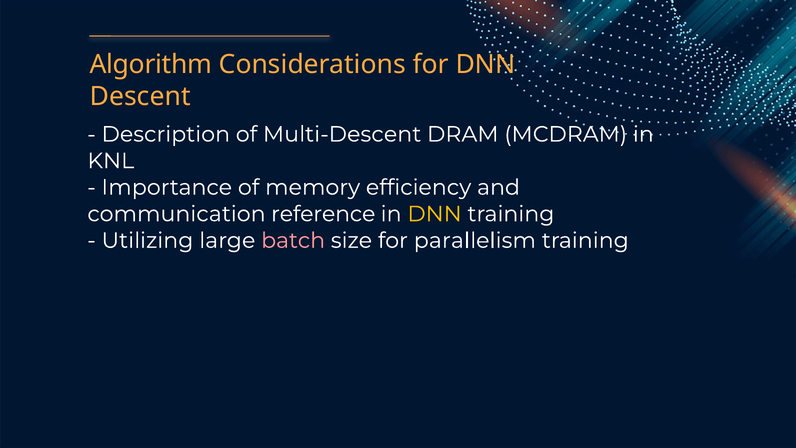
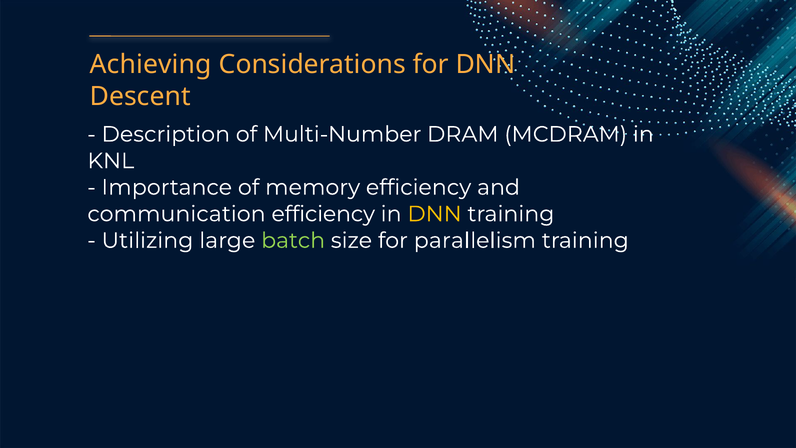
Algorithm: Algorithm -> Achieving
Multi-Descent: Multi-Descent -> Multi-Number
communication reference: reference -> efficiency
batch colour: pink -> light green
